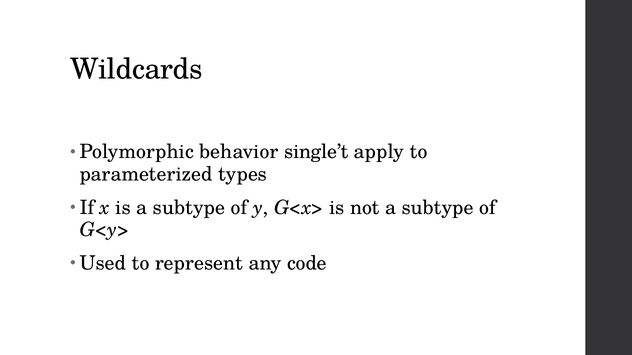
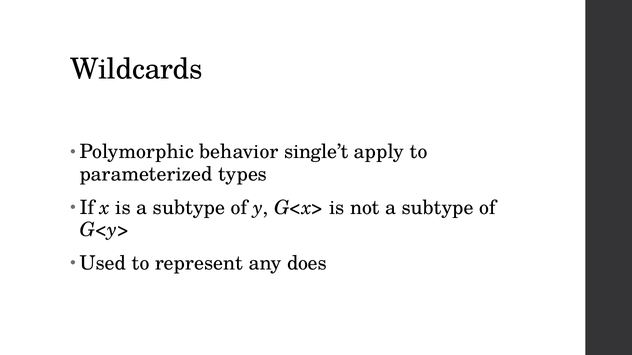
code: code -> does
